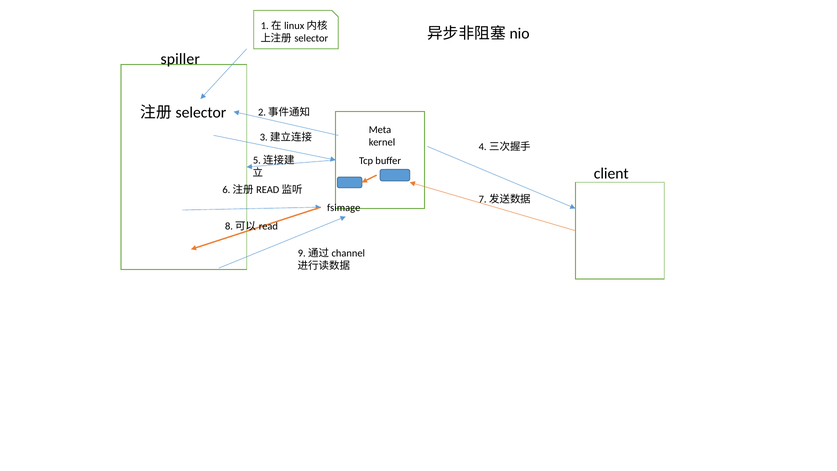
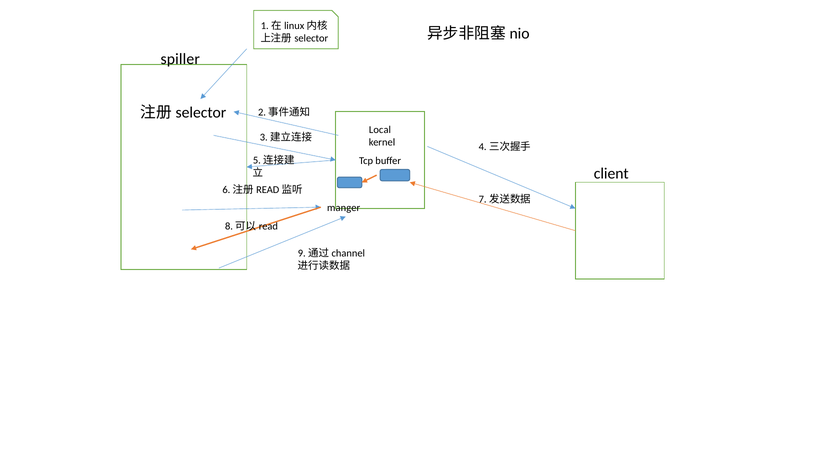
Meta: Meta -> Local
fsimage: fsimage -> manger
